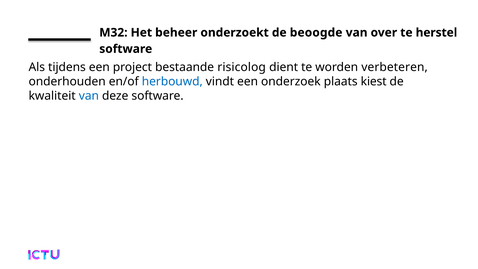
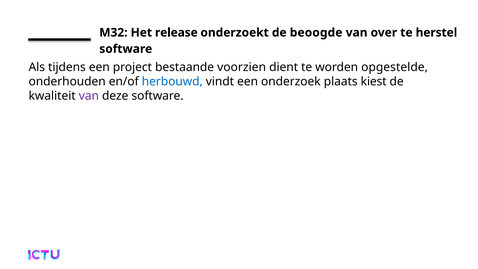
beheer: beheer -> release
risicolog: risicolog -> voorzien
verbeteren: verbeteren -> opgestelde
van at (89, 96) colour: blue -> purple
